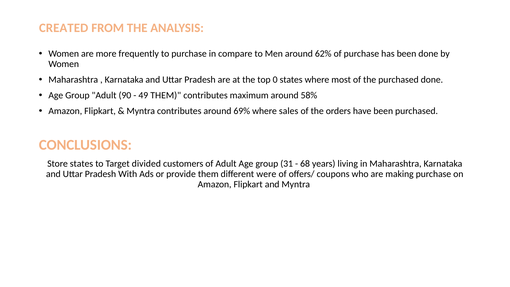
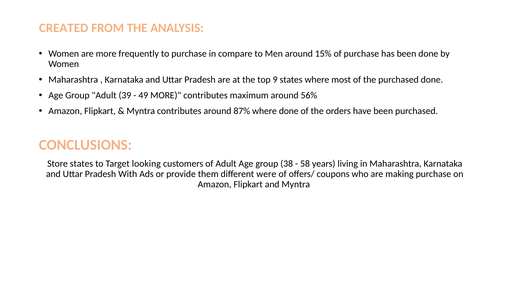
62%: 62% -> 15%
0: 0 -> 9
90: 90 -> 39
49 THEM: THEM -> MORE
58%: 58% -> 56%
69%: 69% -> 87%
where sales: sales -> done
divided: divided -> looking
31: 31 -> 38
68: 68 -> 58
